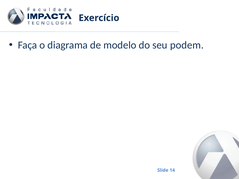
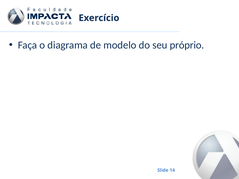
podem: podem -> próprio
